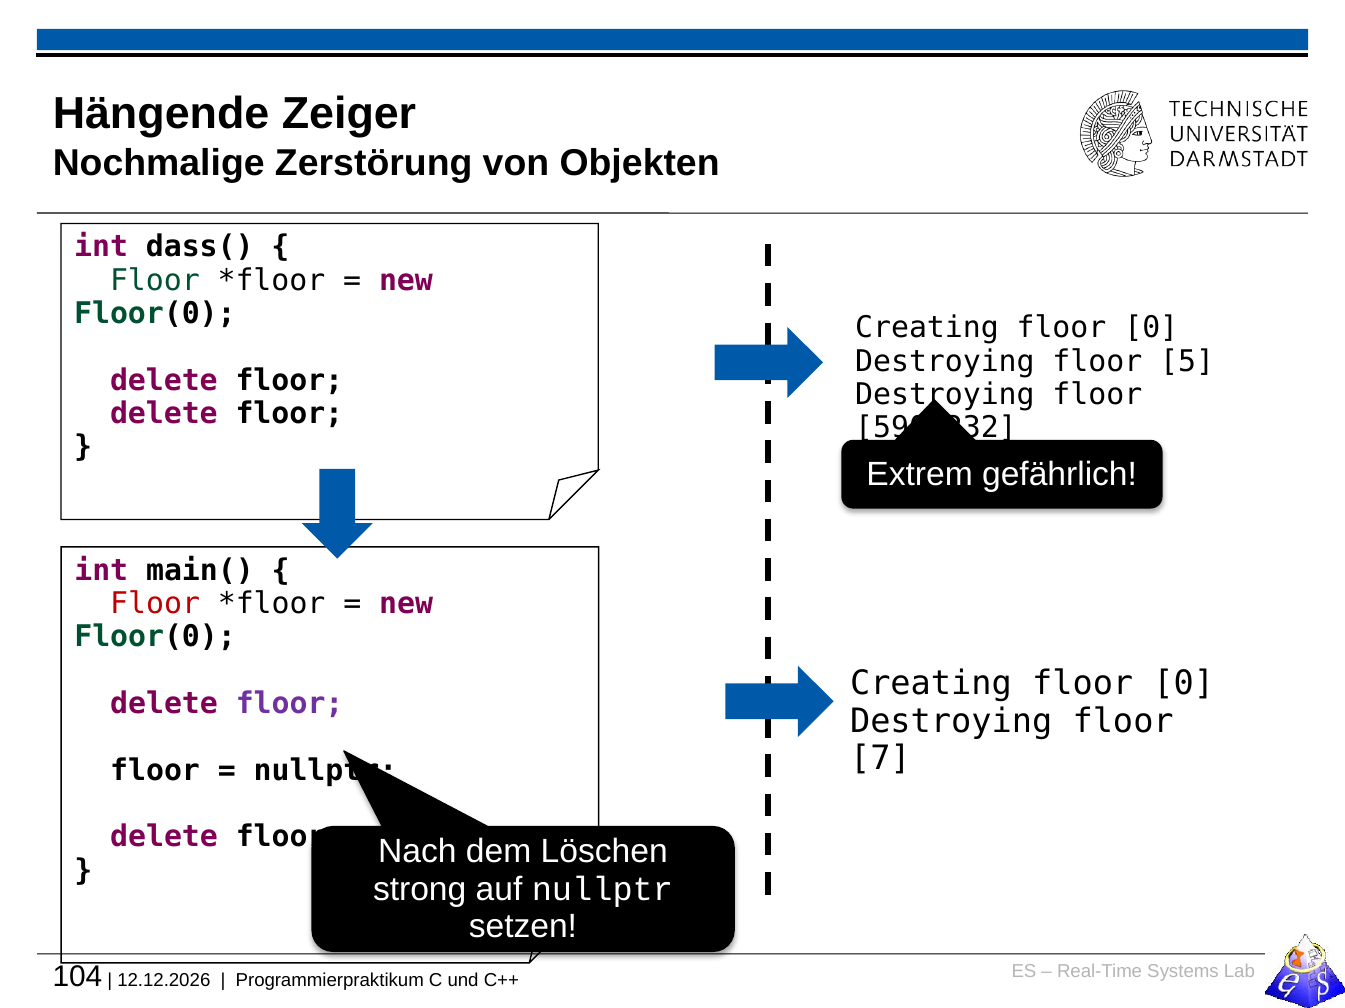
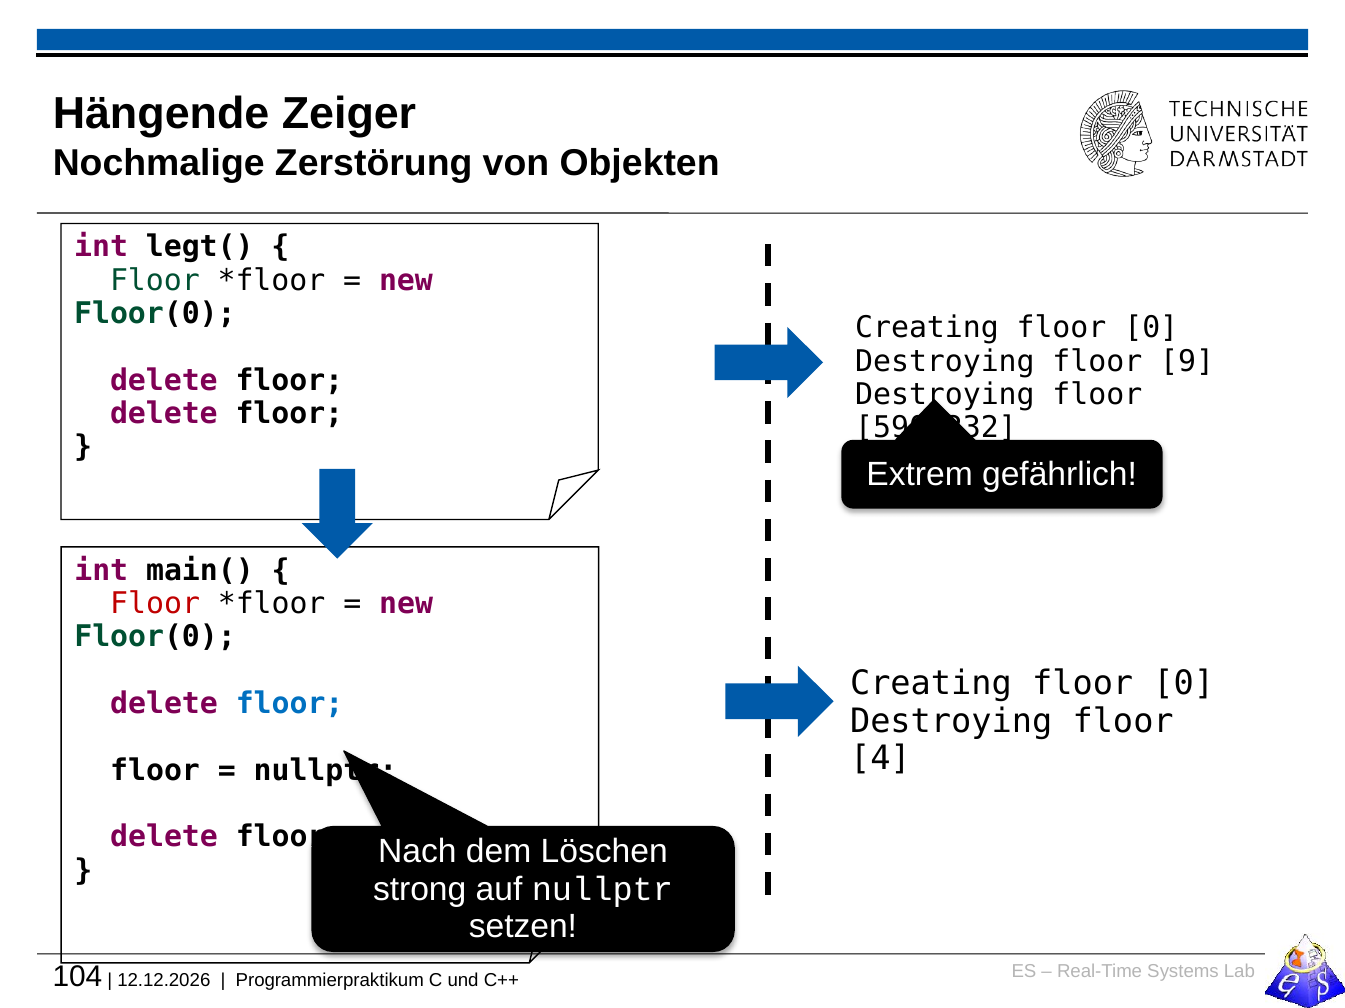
dass(: dass( -> legt(
5: 5 -> 9
floor at (290, 704) colour: purple -> blue
7: 7 -> 4
